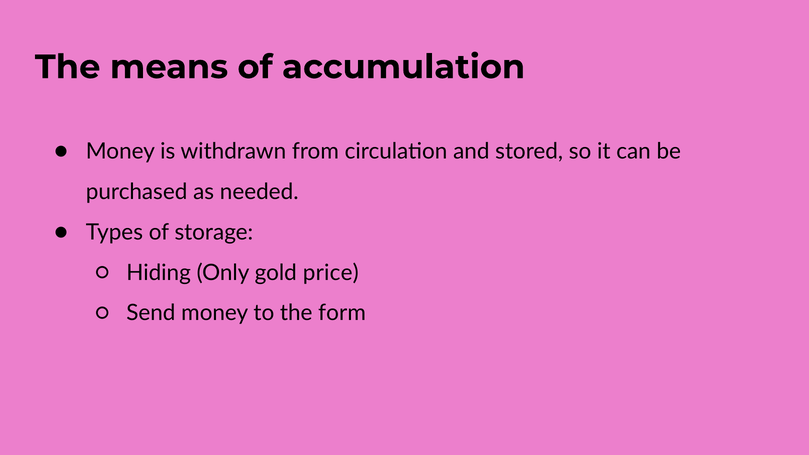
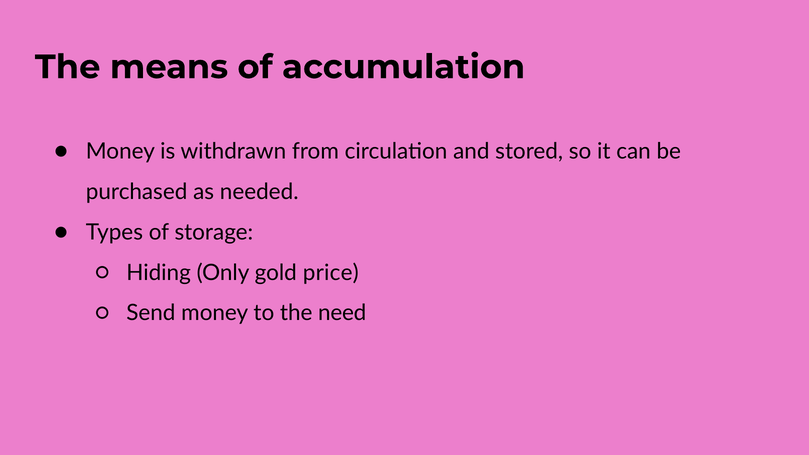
form: form -> need
